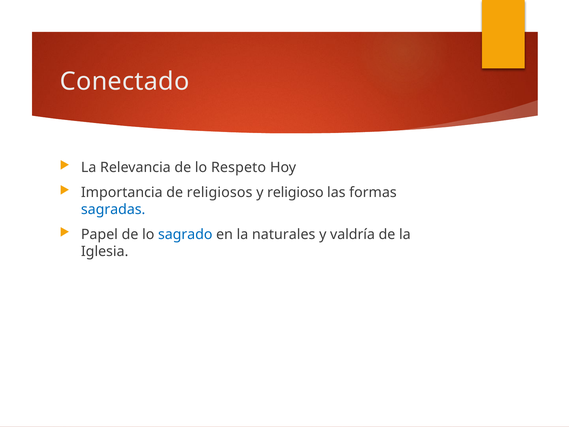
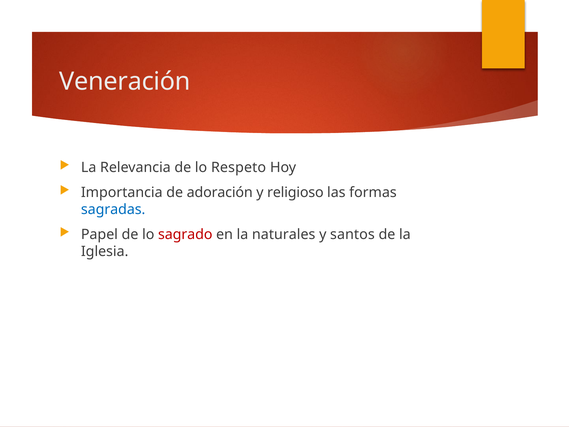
Conectado: Conectado -> Veneración
religiosos: religiosos -> adoración
sagrado colour: blue -> red
valdría: valdría -> santos
